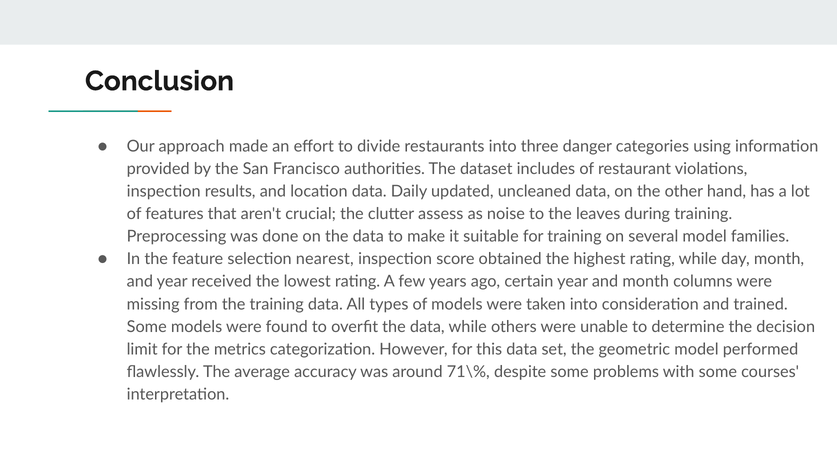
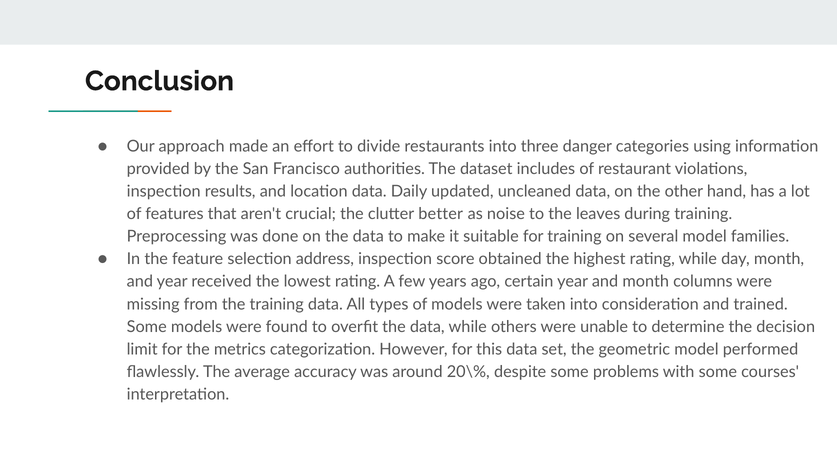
assess: assess -> better
nearest: nearest -> address
71\%: 71\% -> 20\%
